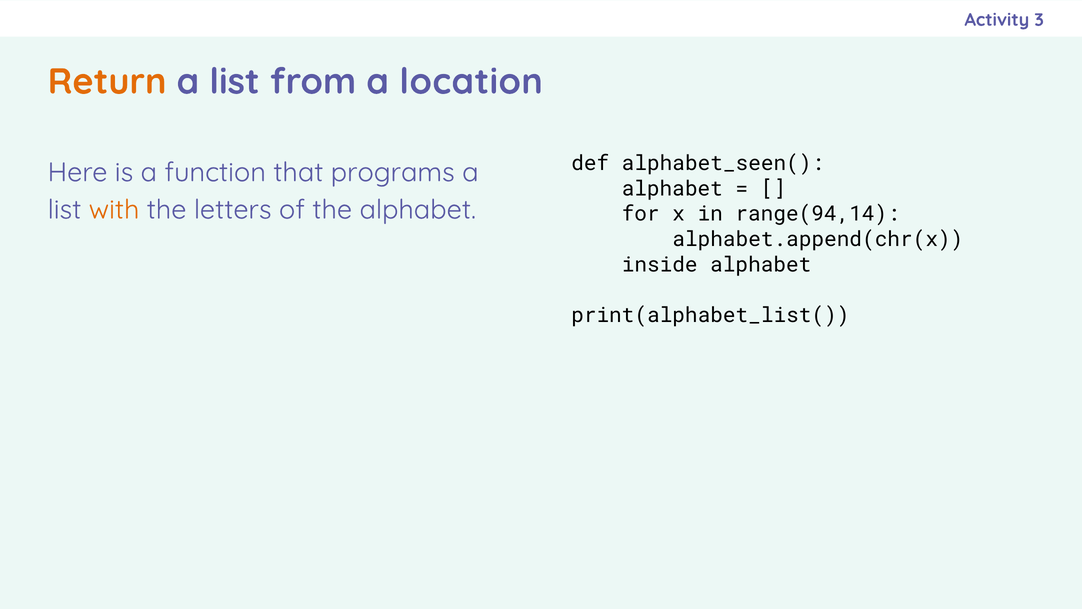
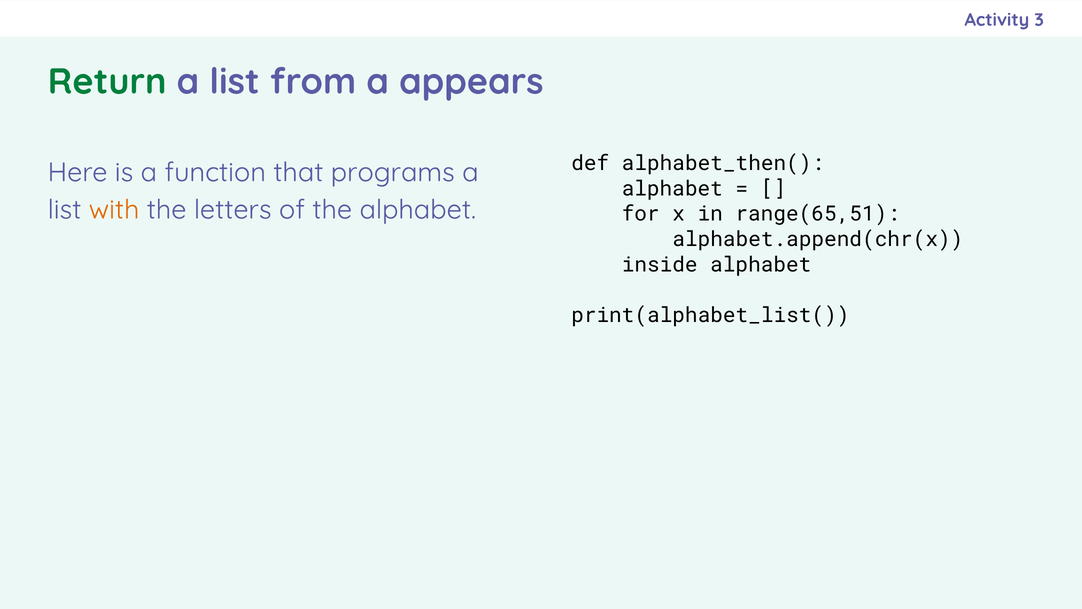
Return colour: orange -> green
location: location -> appears
alphabet_seen(: alphabet_seen( -> alphabet_then(
range(94,14: range(94,14 -> range(65,51
